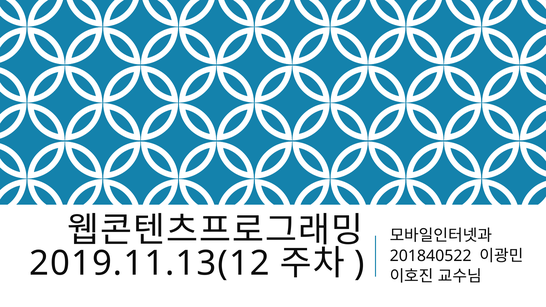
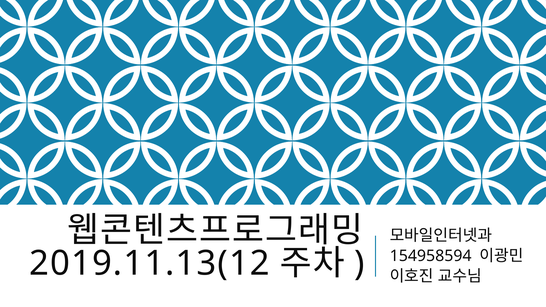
201840522: 201840522 -> 154958594
